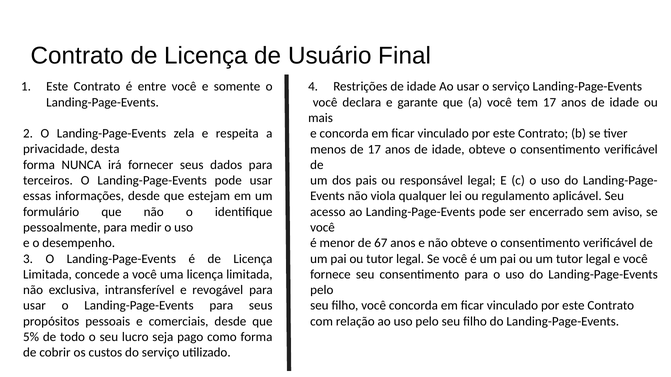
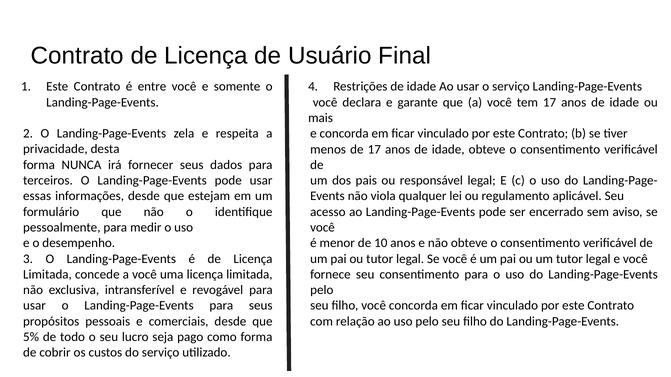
67: 67 -> 10
